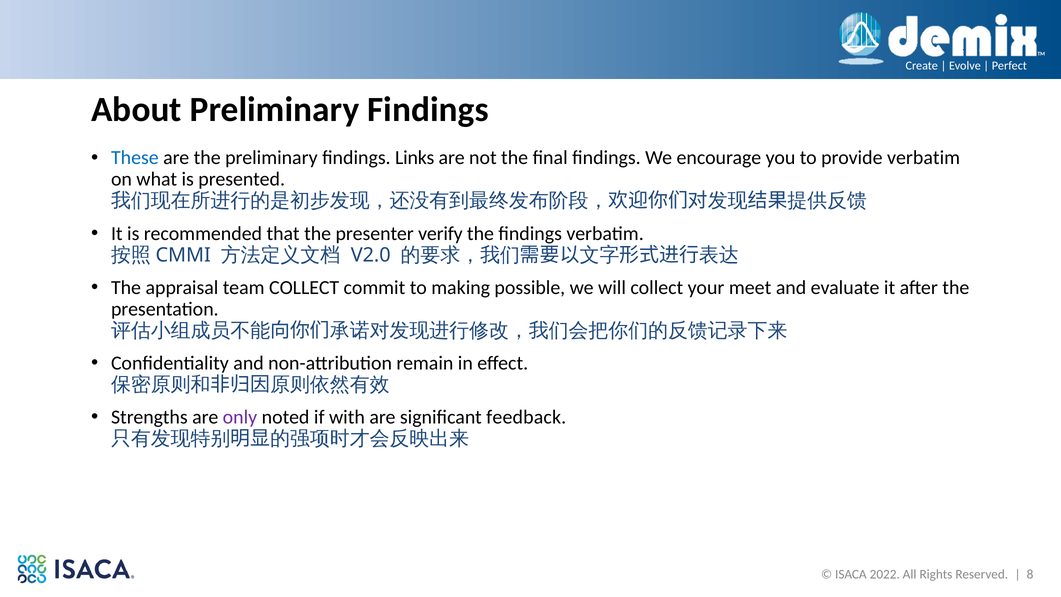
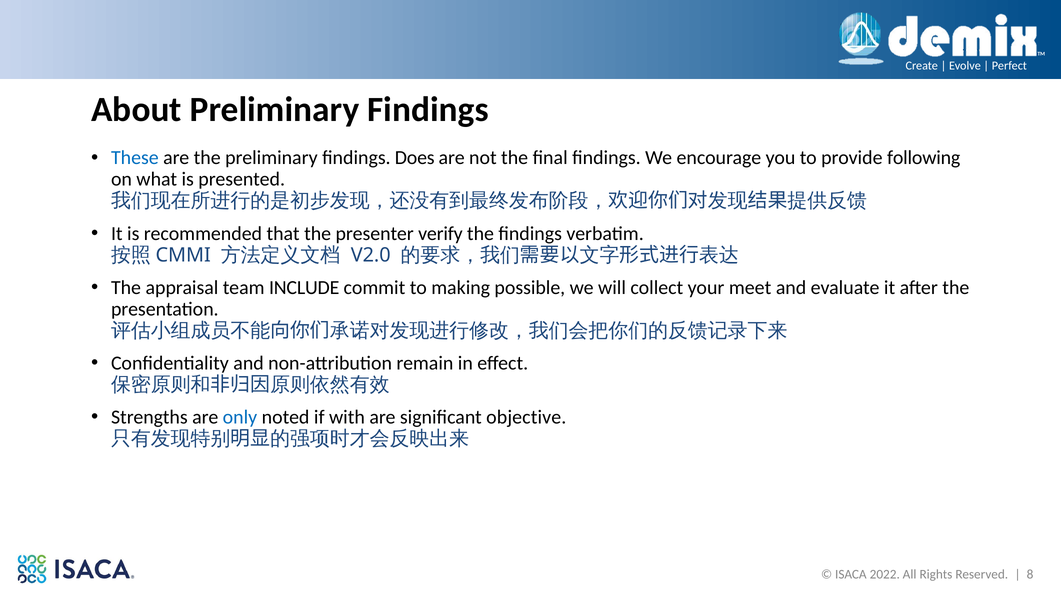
Links: Links -> Does
provide verbatim: verbatim -> following
team COLLECT: COLLECT -> INCLUDE
only colour: purple -> blue
feedback: feedback -> objective
